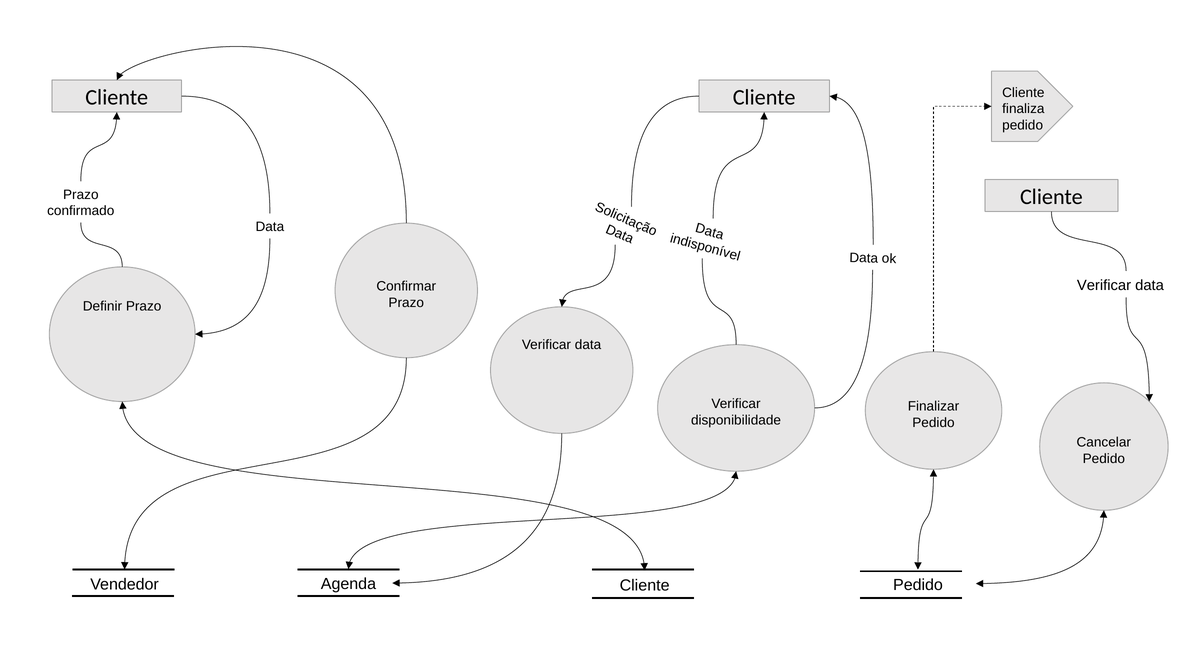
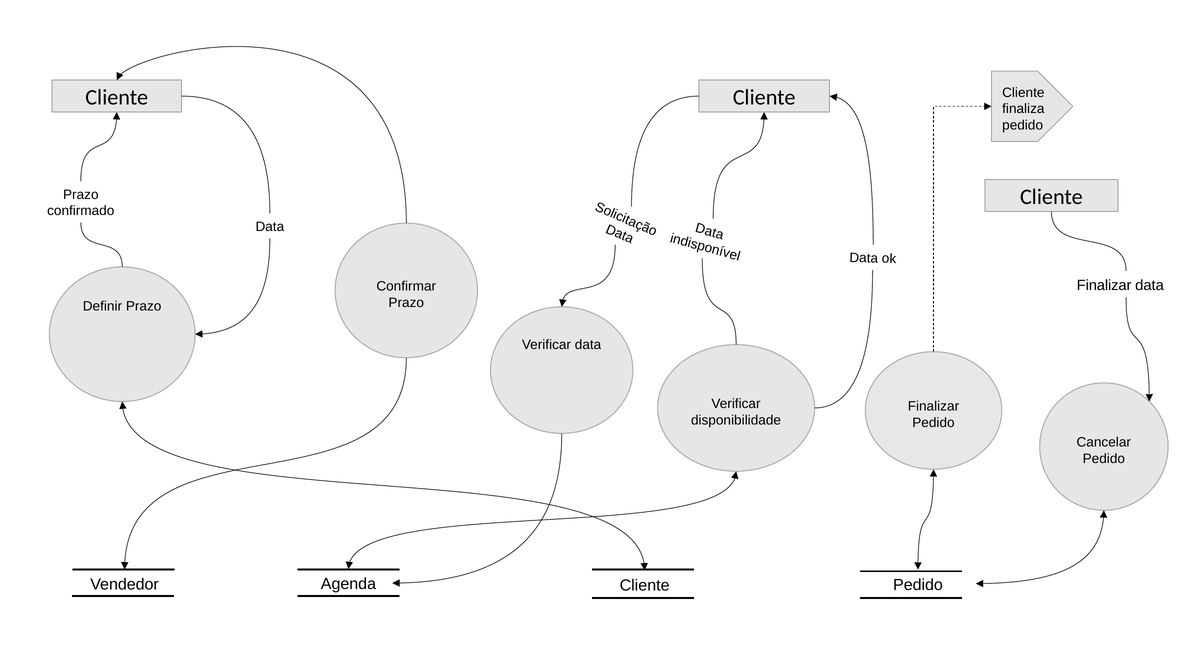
Verificar at (1104, 285): Verificar -> Finalizar
